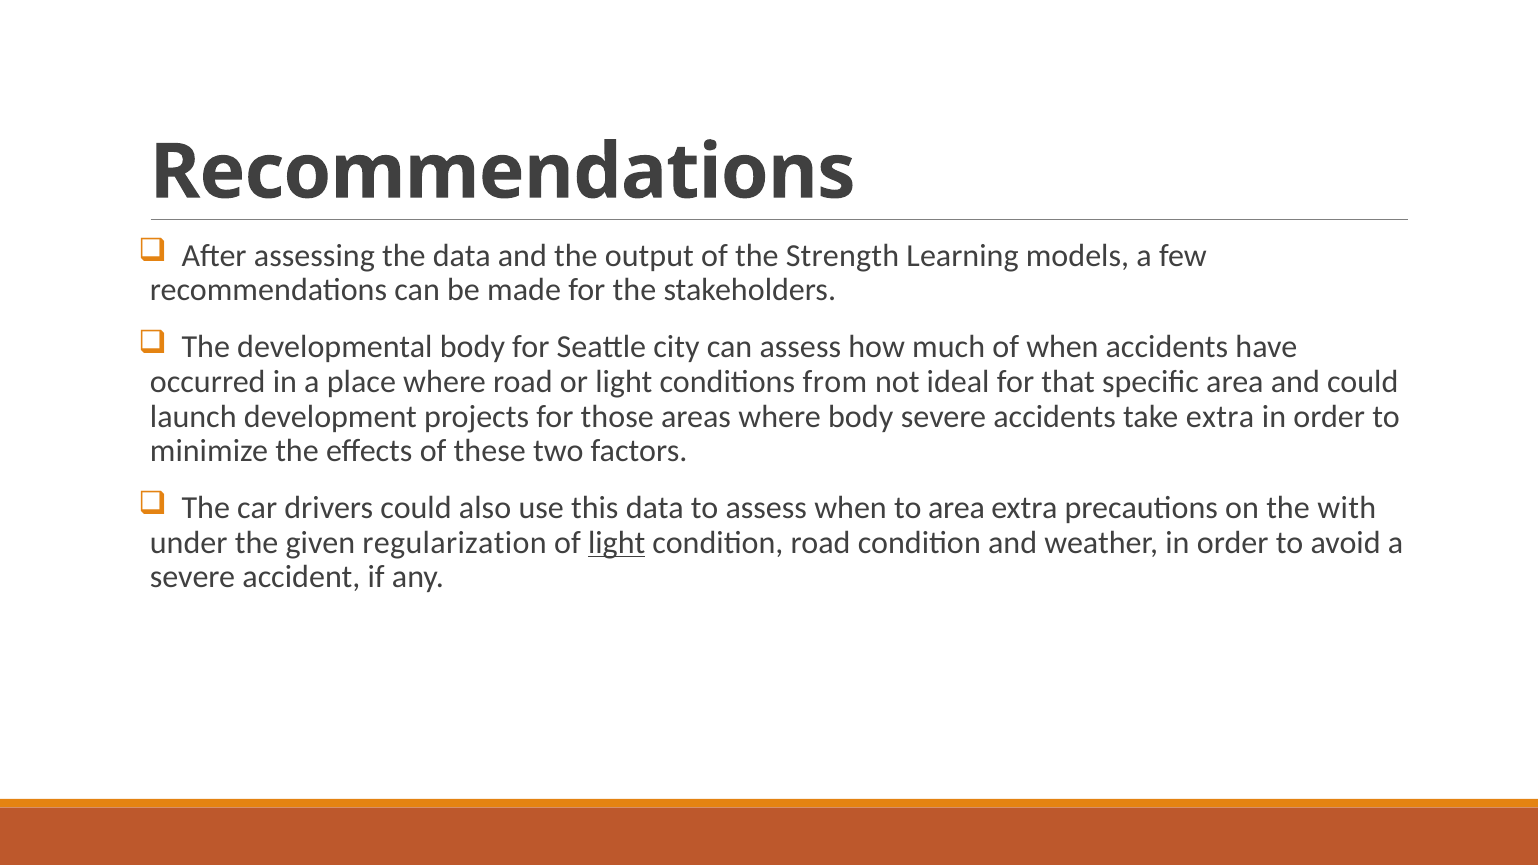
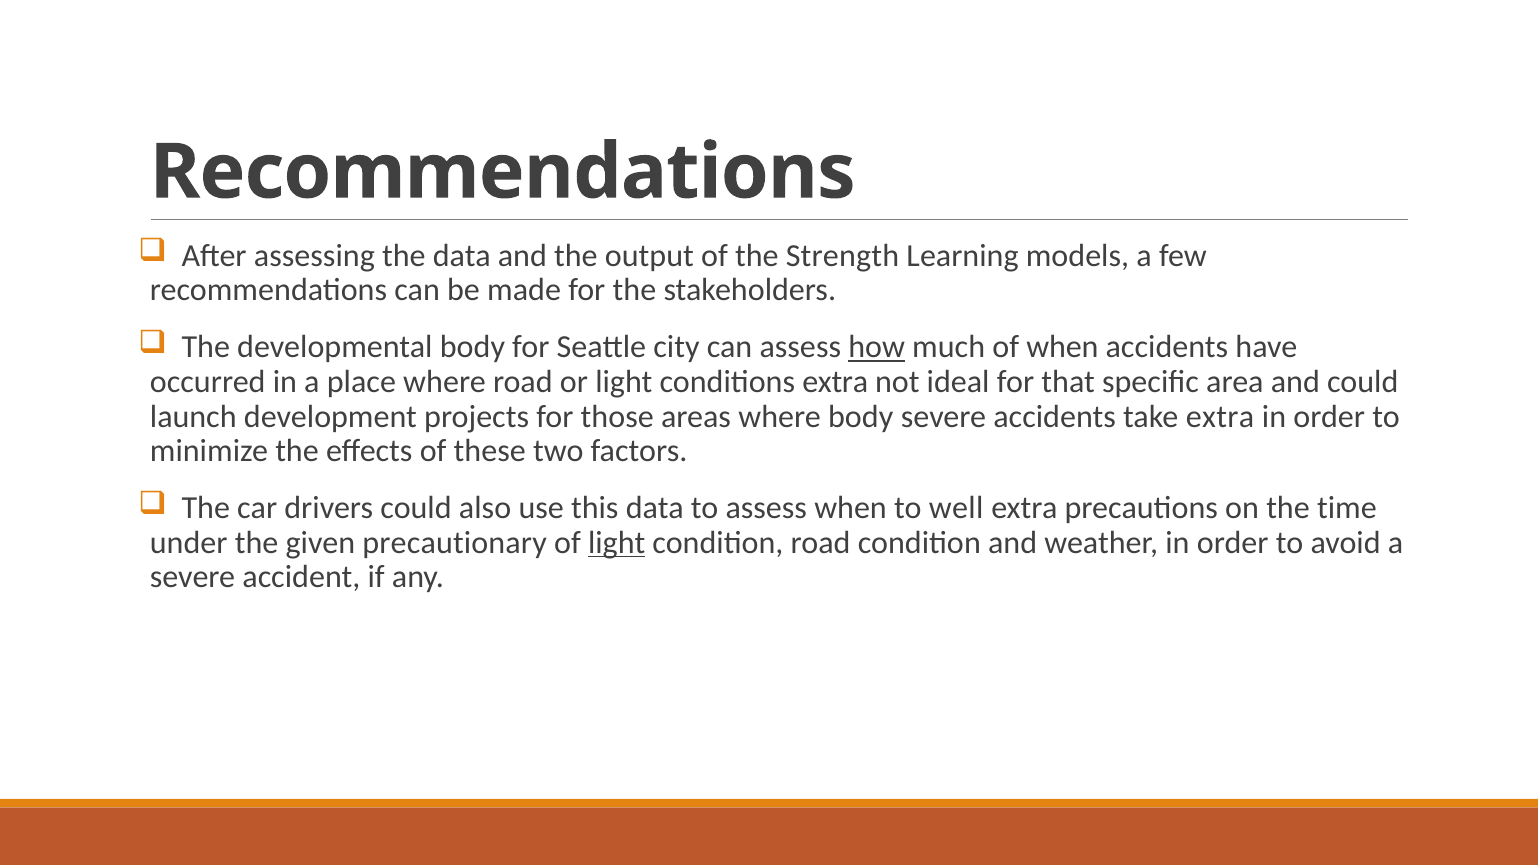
how underline: none -> present
conditions from: from -> extra
to area: area -> well
with: with -> time
regularization: regularization -> precautionary
